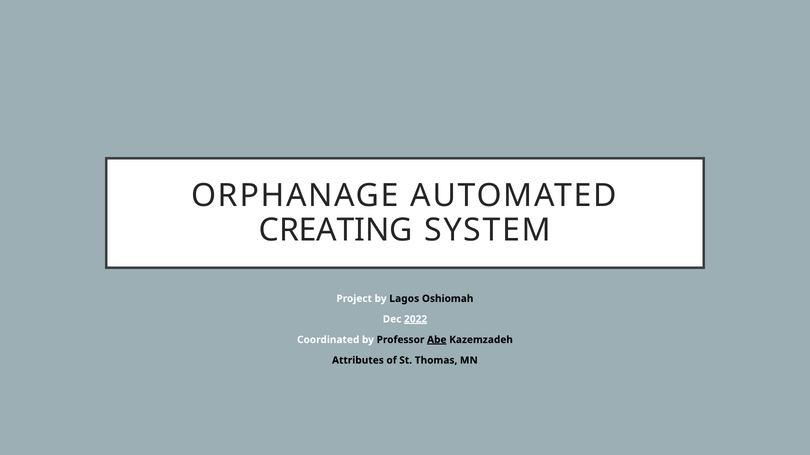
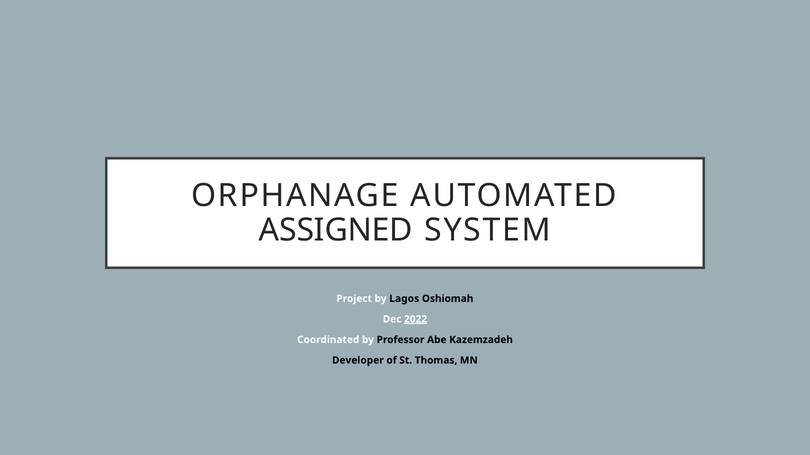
CREATING: CREATING -> ASSIGNED
Abe underline: present -> none
Attributes: Attributes -> Developer
